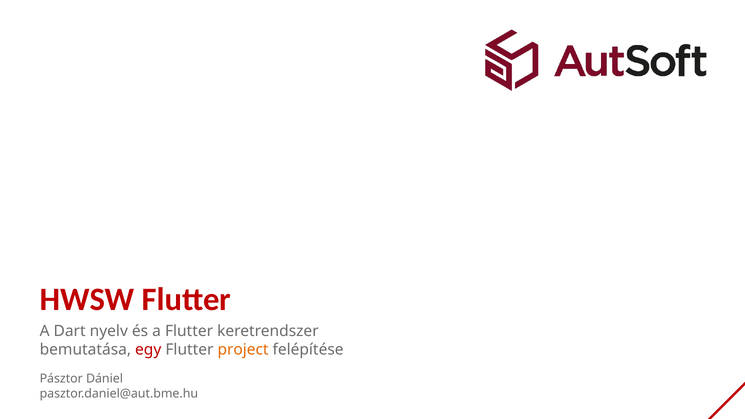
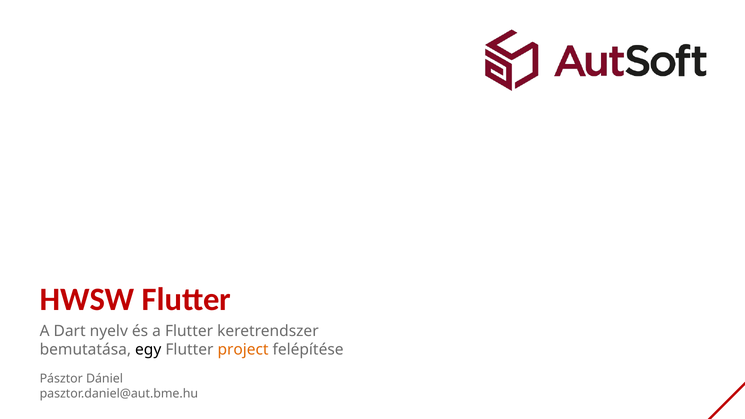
egy colour: red -> black
